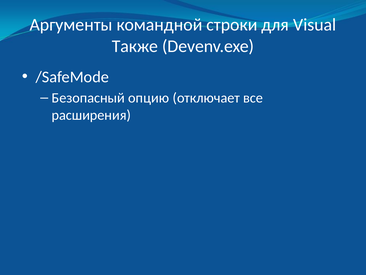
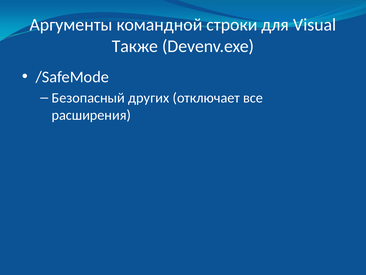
опцию: опцию -> других
